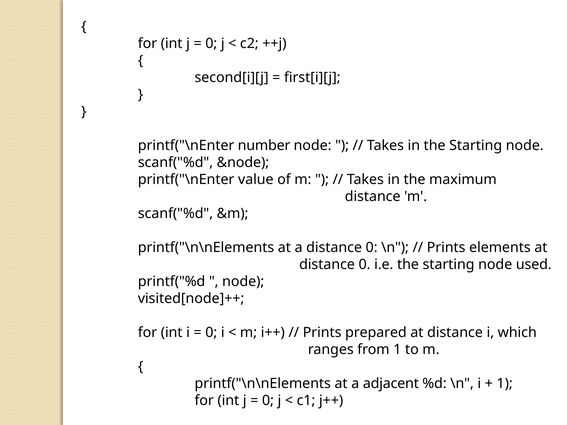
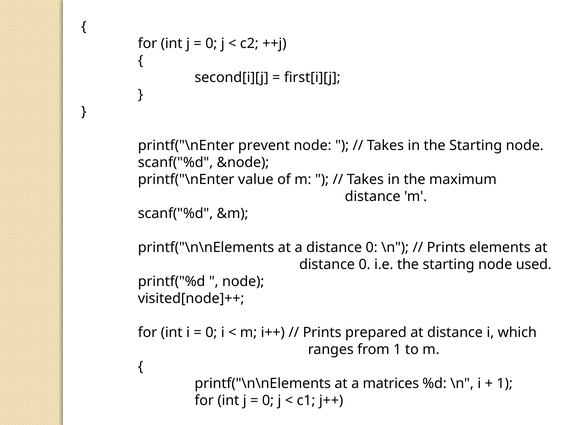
number: number -> prevent
adjacent: adjacent -> matrices
